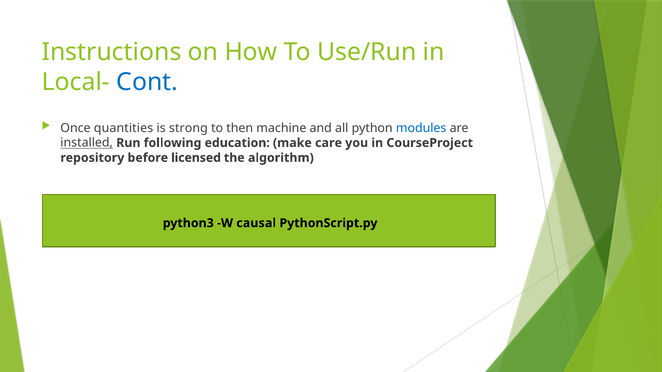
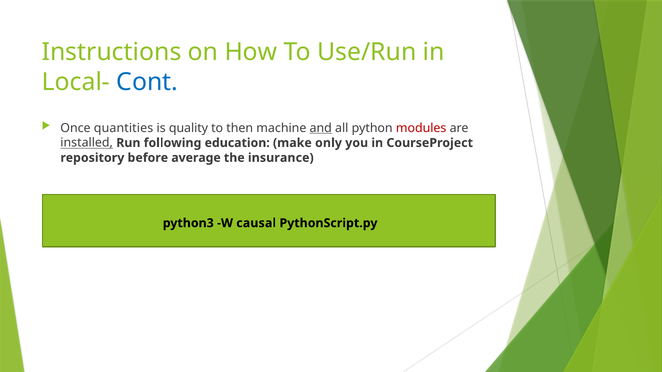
strong: strong -> quality
and underline: none -> present
modules colour: blue -> red
care: care -> only
licensed: licensed -> average
algorithm: algorithm -> insurance
